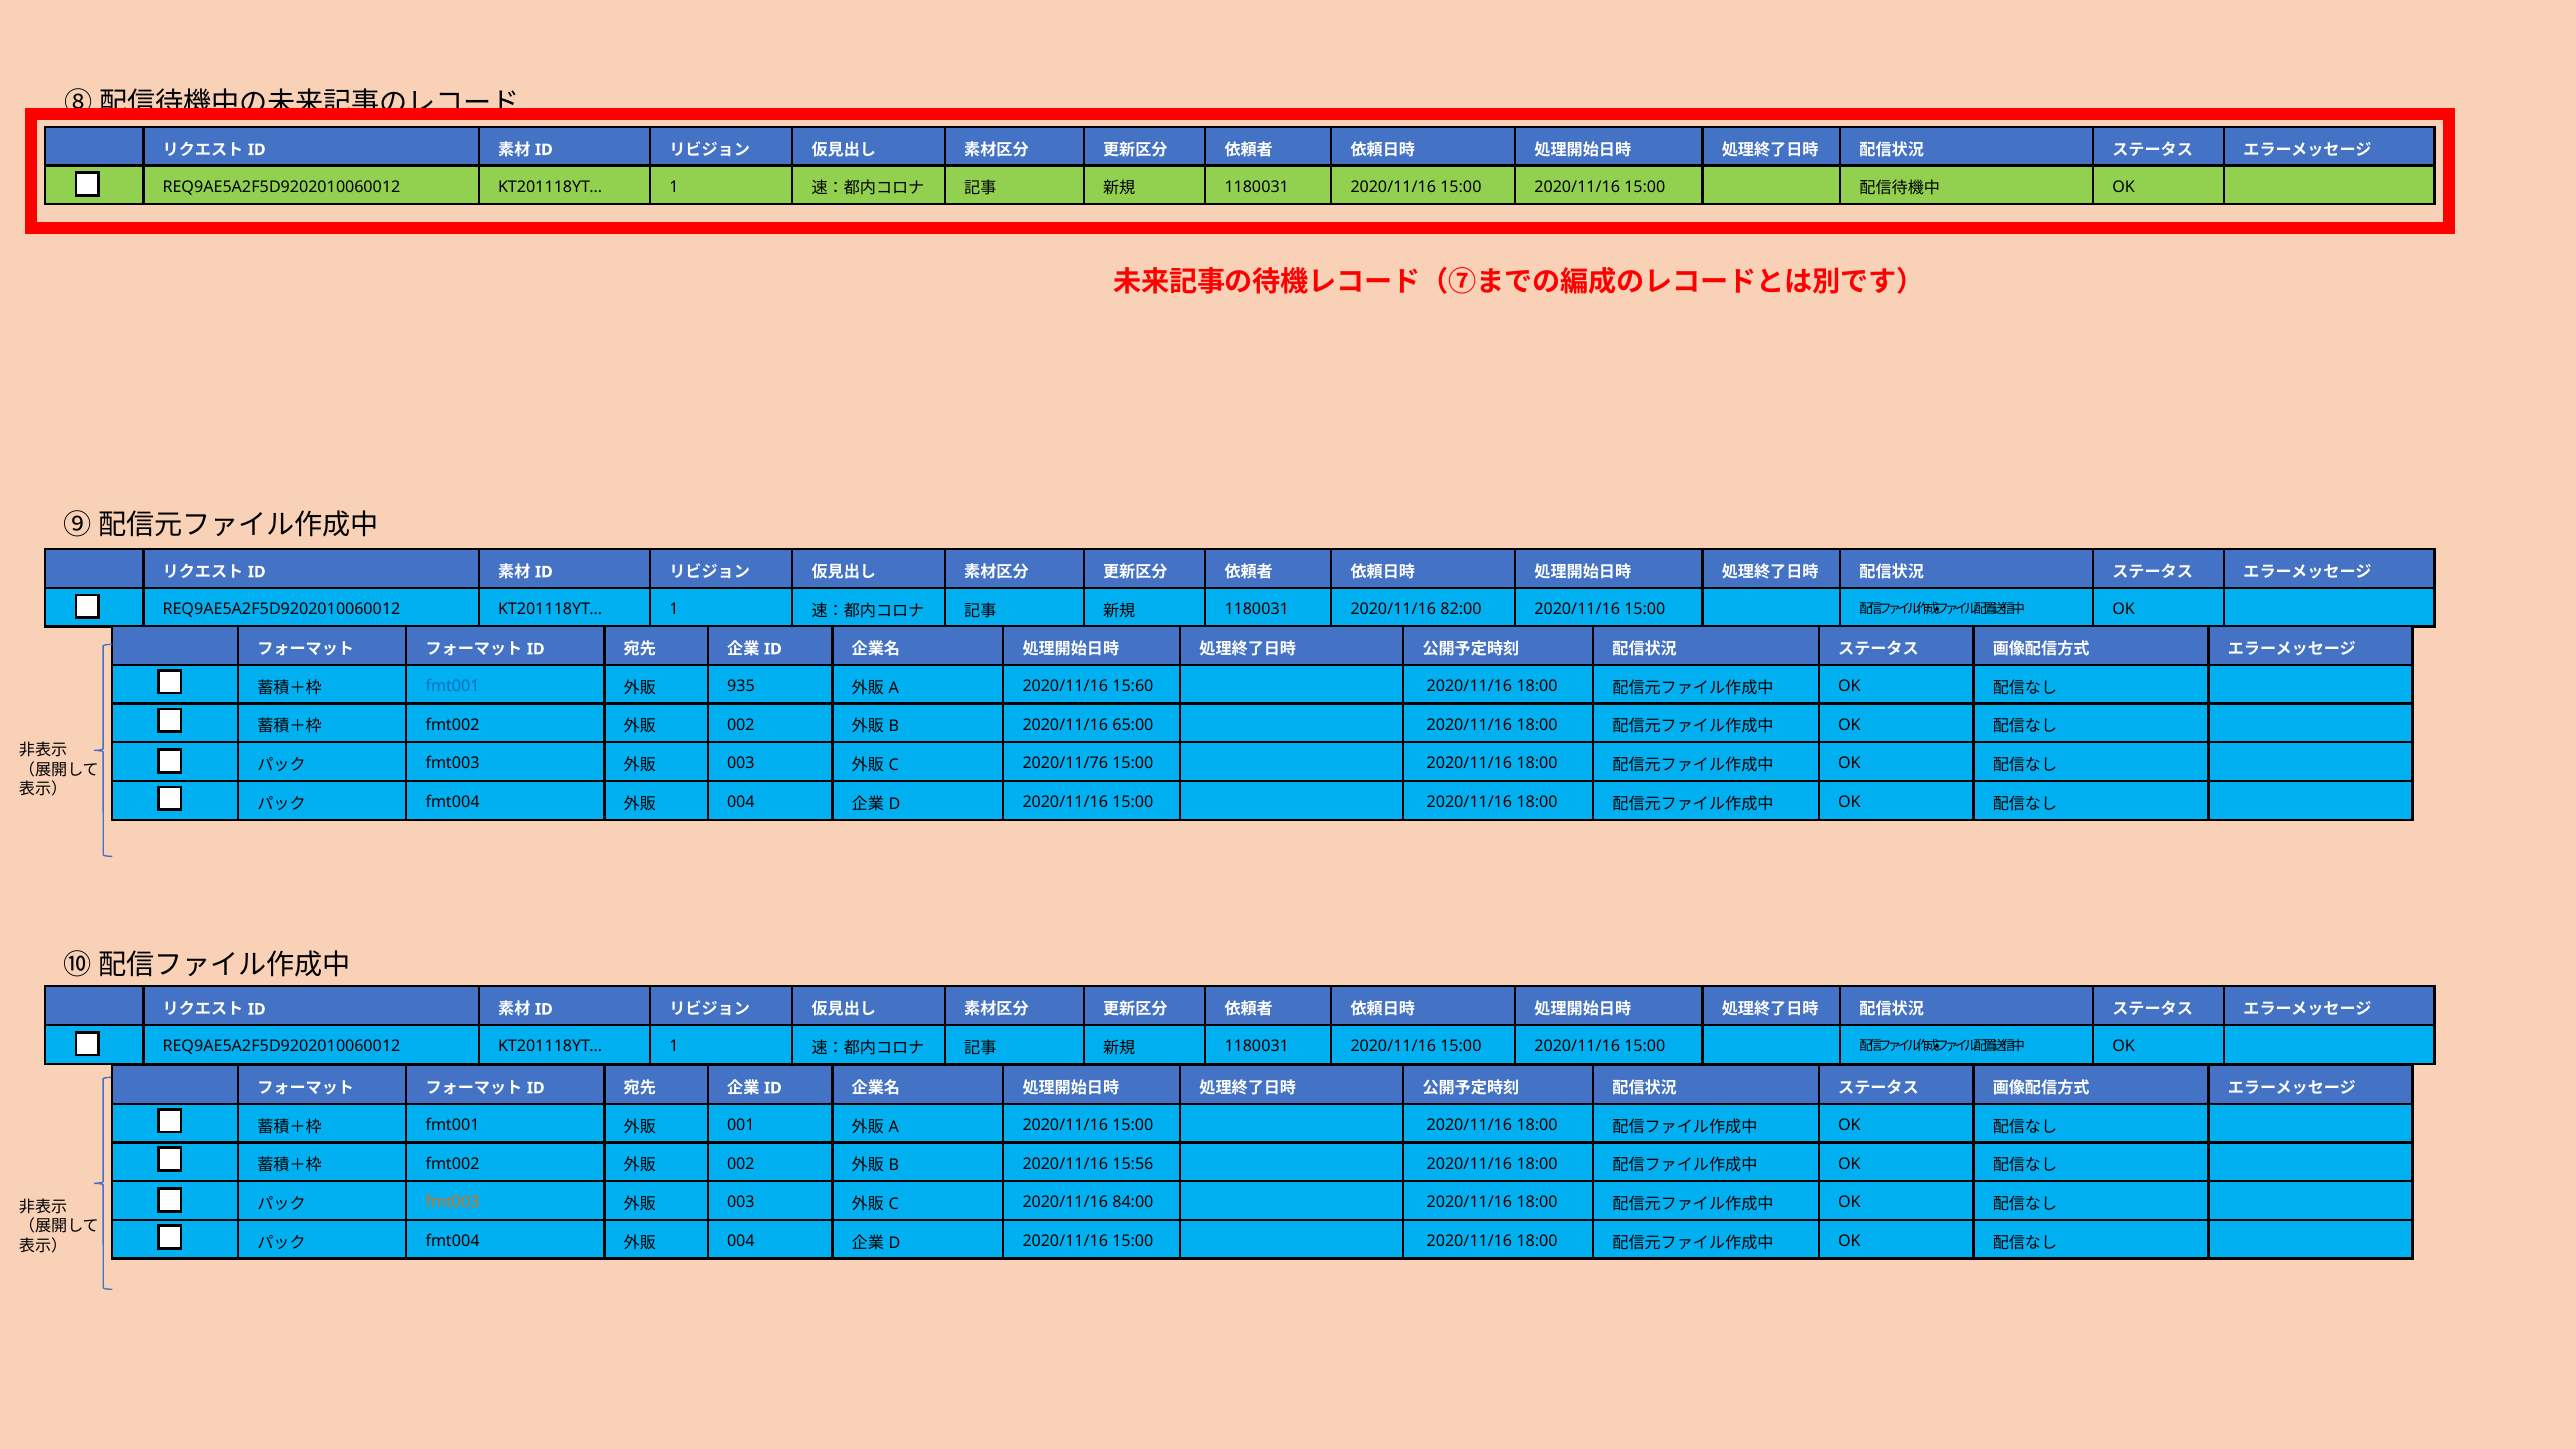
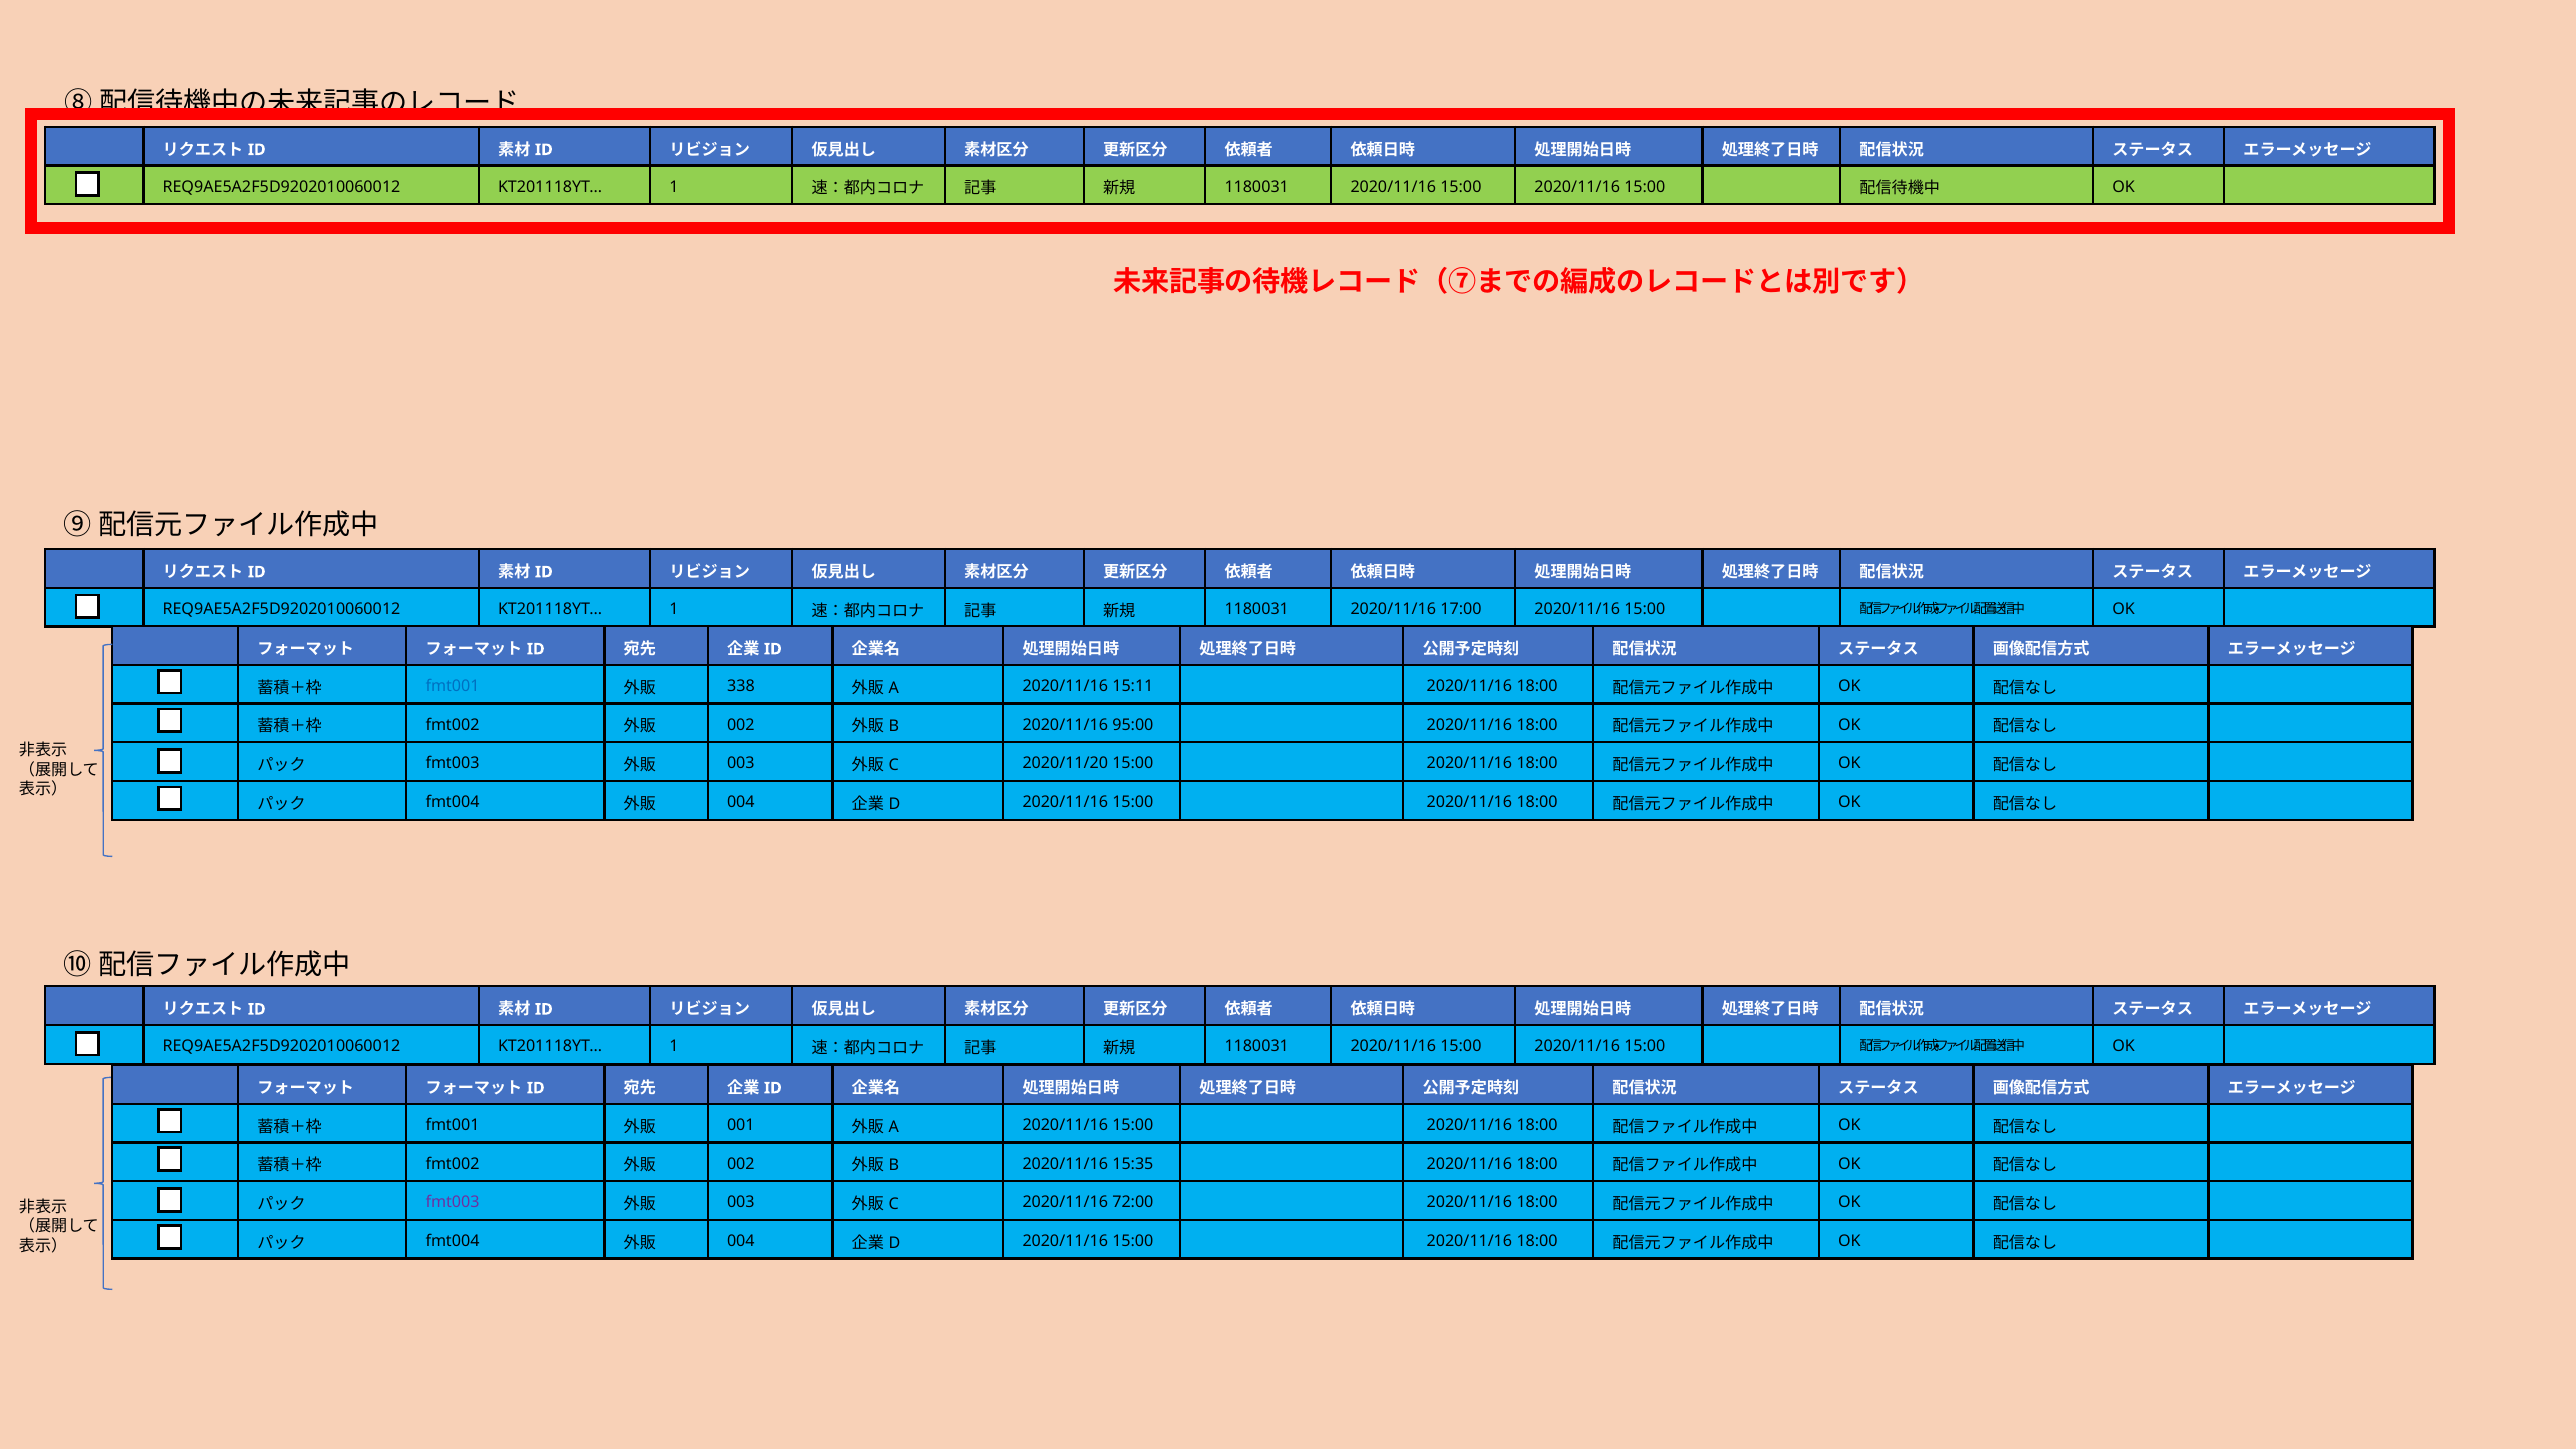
82:00: 82:00 -> 17:00
935: 935 -> 338
15:60: 15:60 -> 15:11
65:00: 65:00 -> 95:00
2020/11/76: 2020/11/76 -> 2020/11/20
15:56: 15:56 -> 15:35
fmt003 at (453, 1202) colour: orange -> purple
84:00: 84:00 -> 72:00
